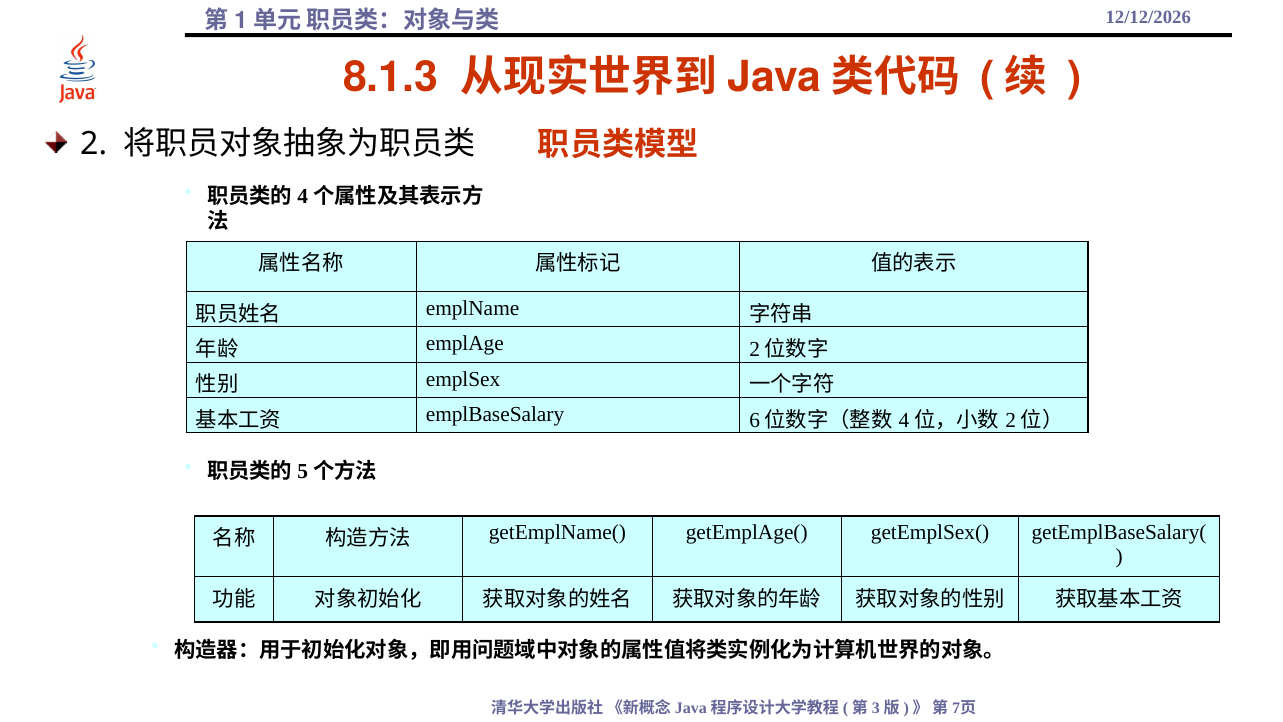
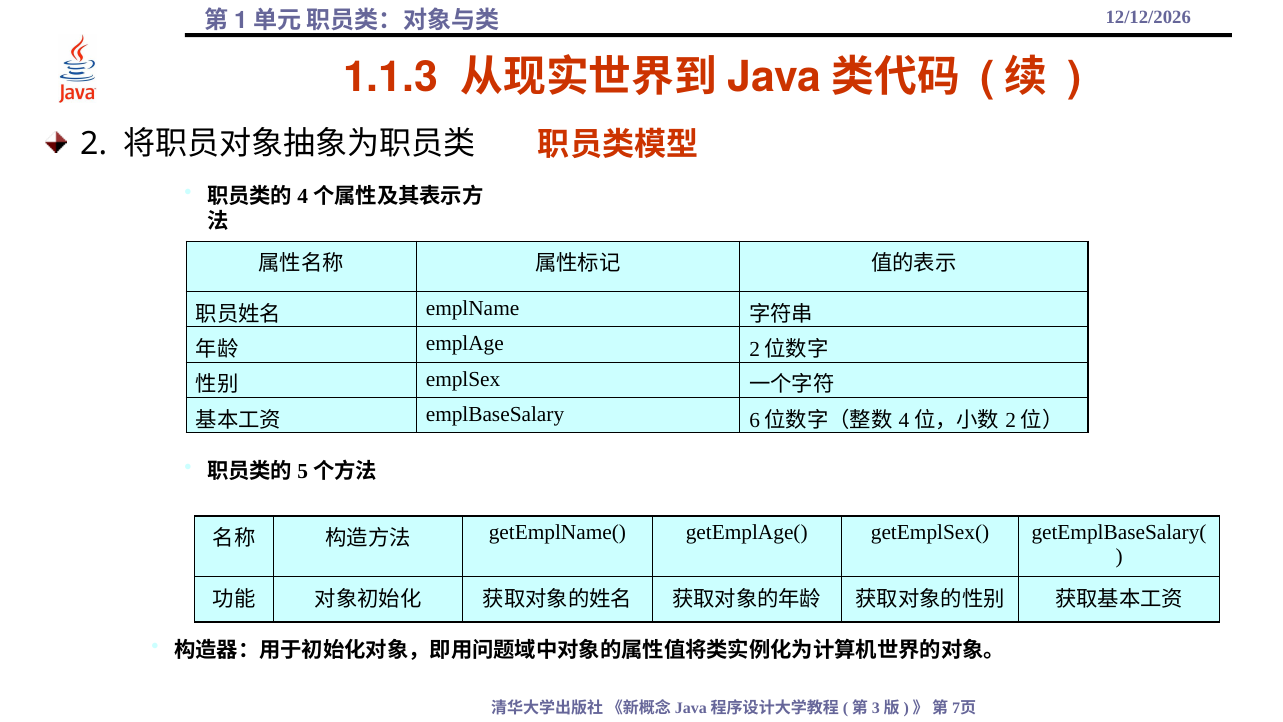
8.1.3: 8.1.3 -> 1.1.3
